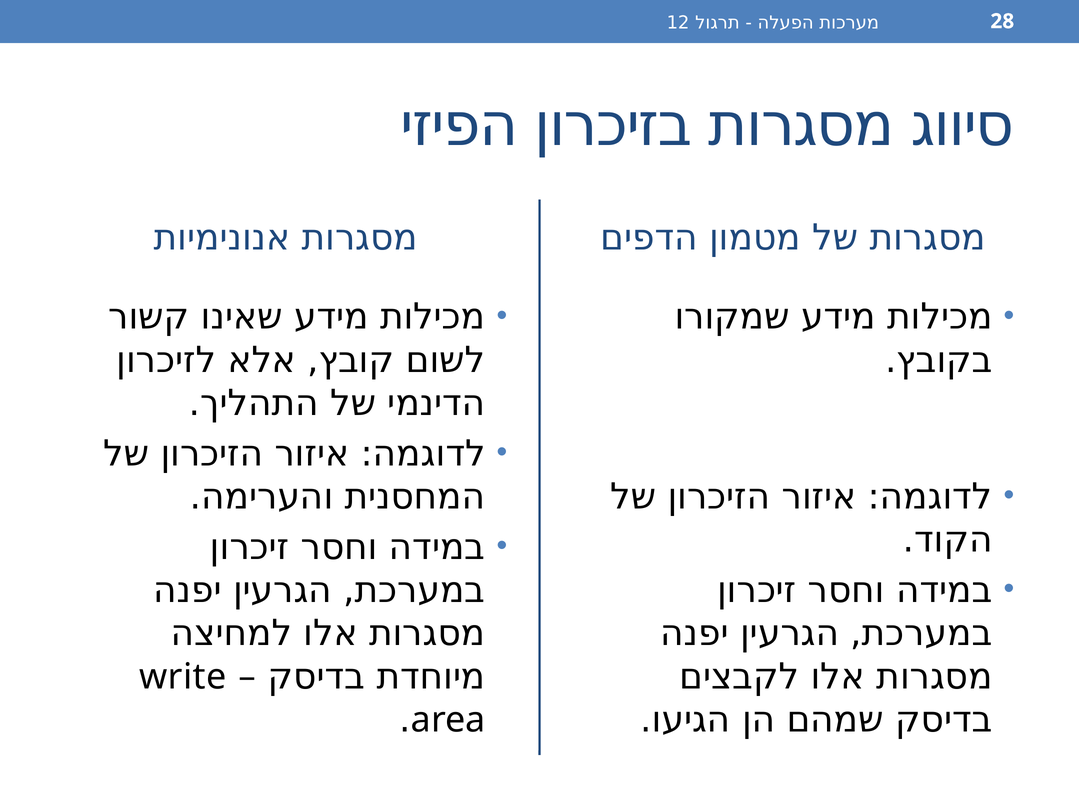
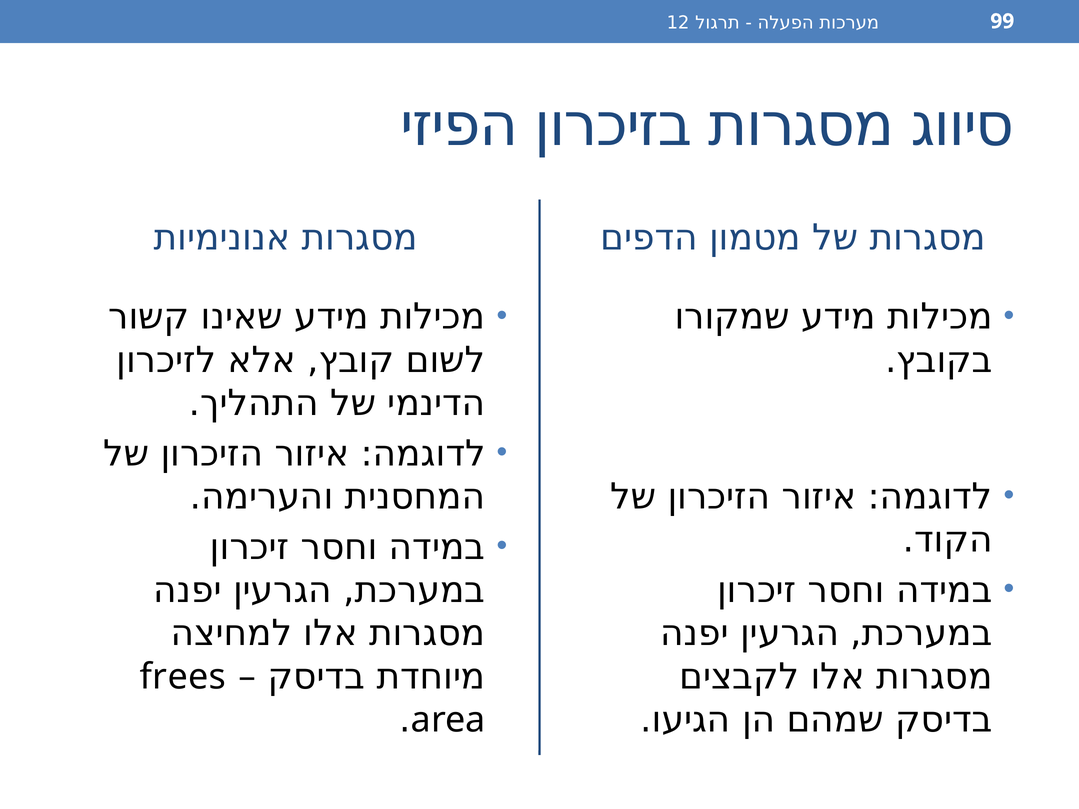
28: 28 -> 99
write: write -> frees
